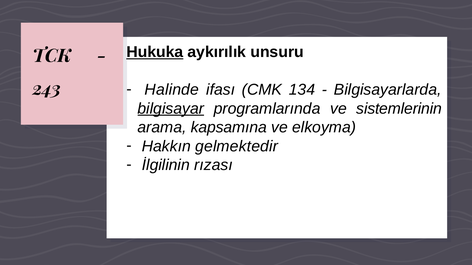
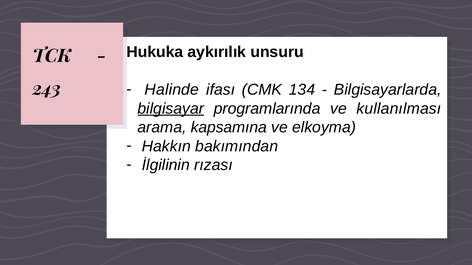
Hukuka underline: present -> none
sistemlerinin: sistemlerinin -> kullanılması
gelmektedir: gelmektedir -> bakımından
